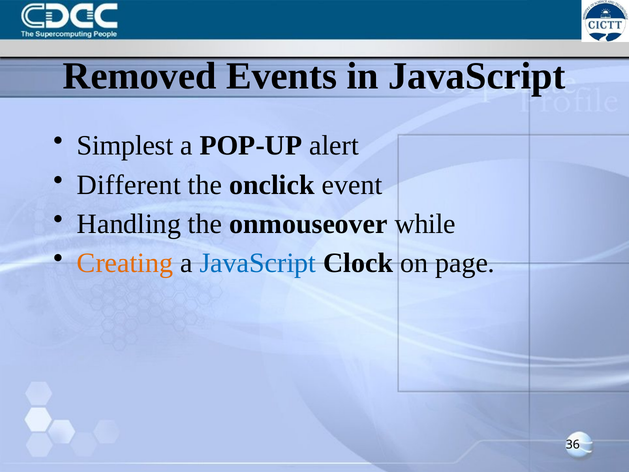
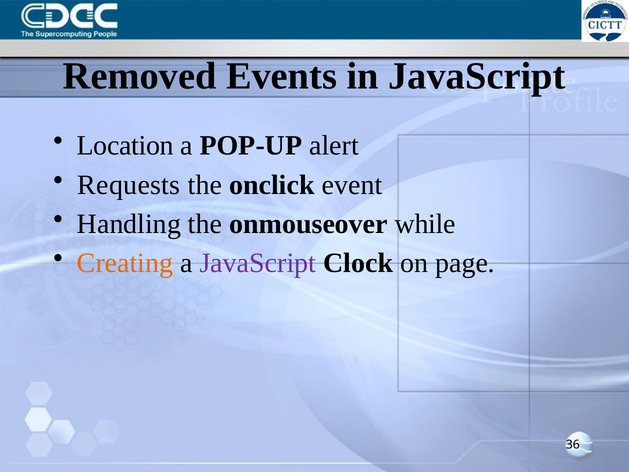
Simplest: Simplest -> Location
Different: Different -> Requests
JavaScript at (258, 263) colour: blue -> purple
